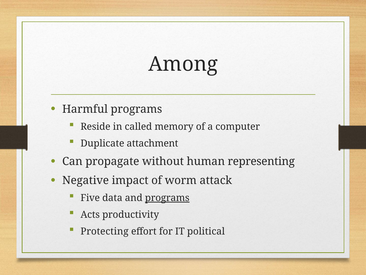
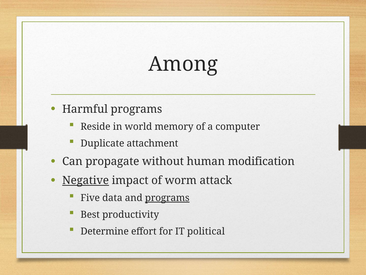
called: called -> world
representing: representing -> modification
Negative underline: none -> present
Acts: Acts -> Best
Protecting: Protecting -> Determine
